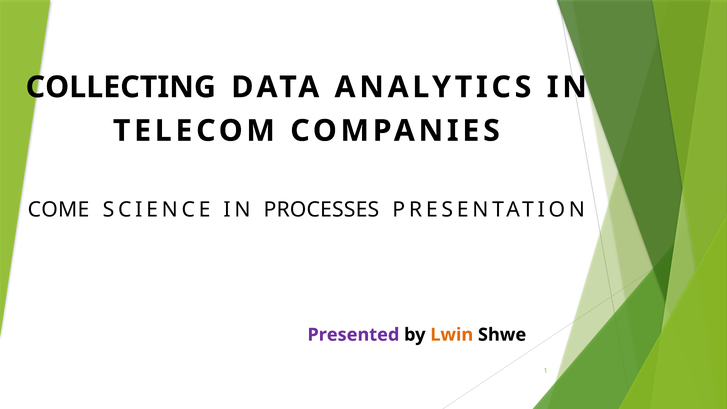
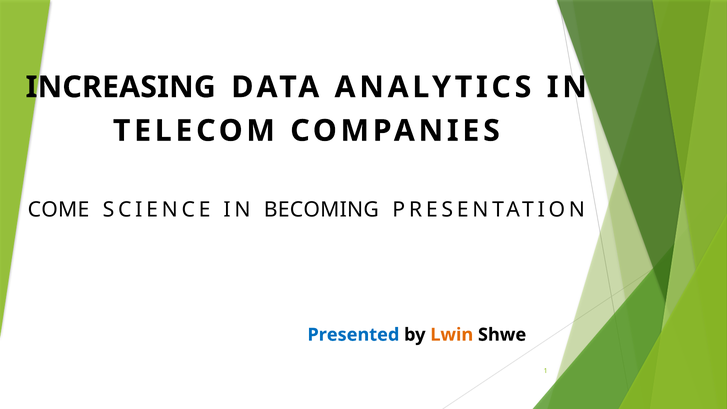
COLLECTING: COLLECTING -> INCREASING
PROCESSES: PROCESSES -> BECOMING
Presented colour: purple -> blue
